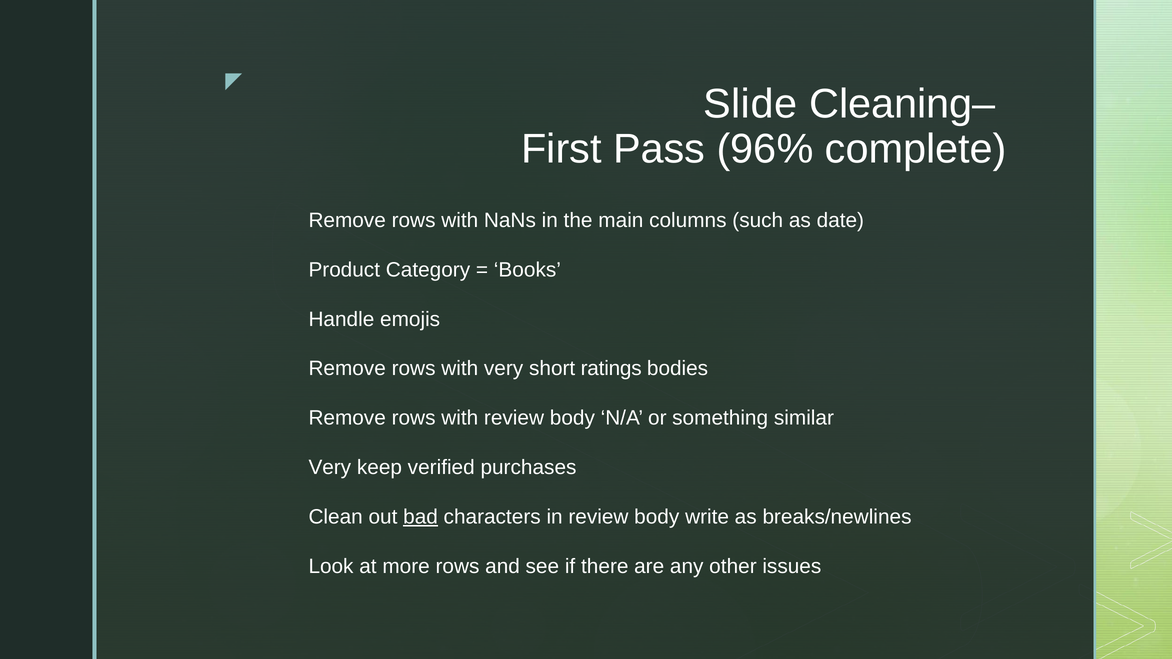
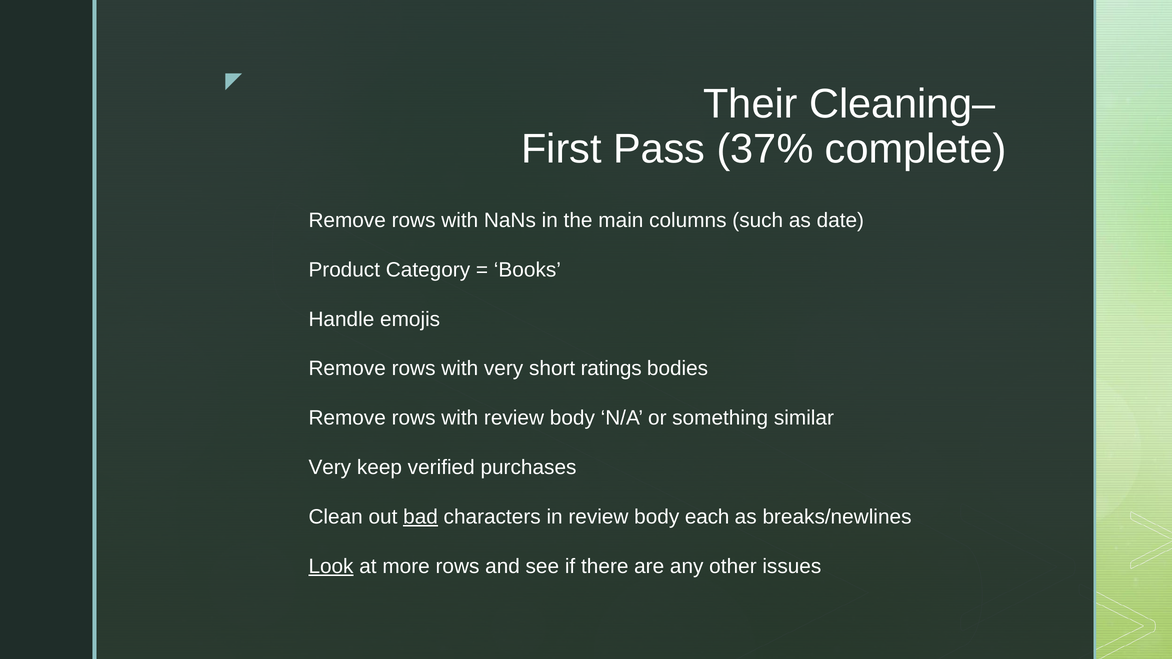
Slide: Slide -> Their
96%: 96% -> 37%
write: write -> each
Look underline: none -> present
